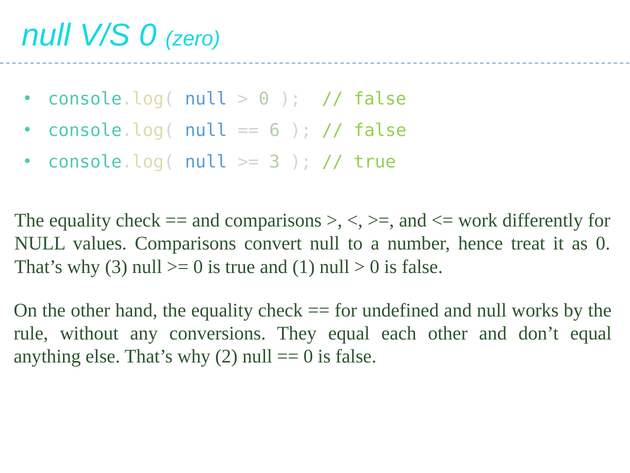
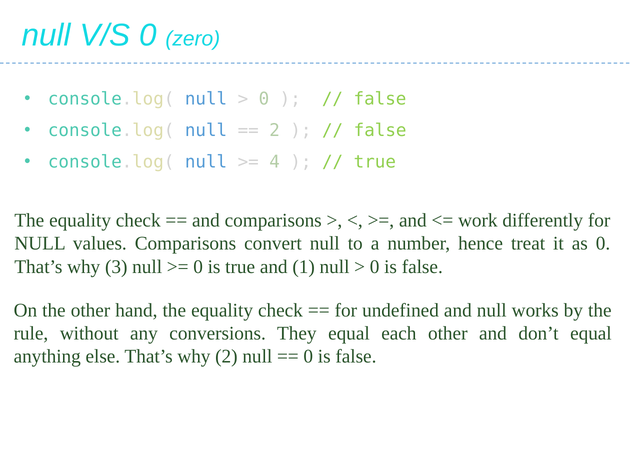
6 at (275, 130): 6 -> 2
3 at (275, 162): 3 -> 4
